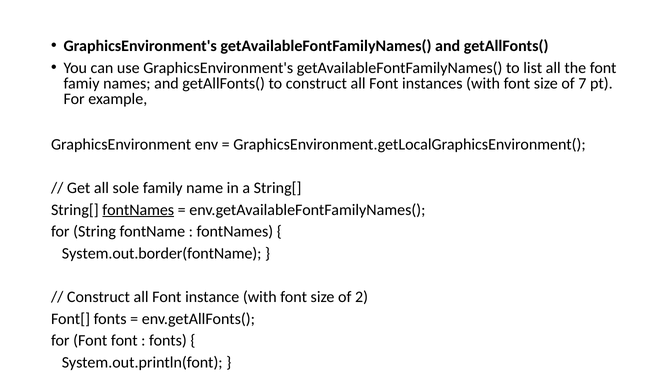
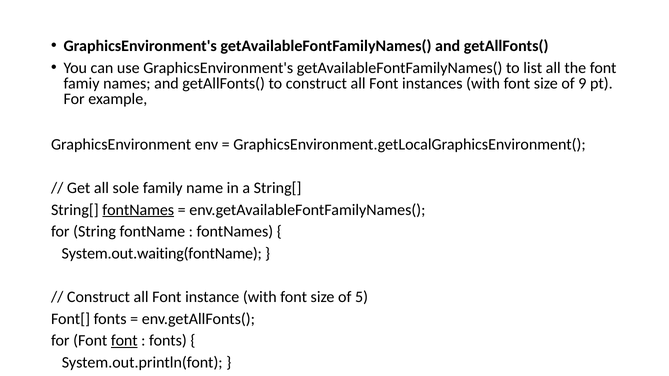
7: 7 -> 9
System.out.border(fontName: System.out.border(fontName -> System.out.waiting(fontName
2: 2 -> 5
font at (124, 341) underline: none -> present
